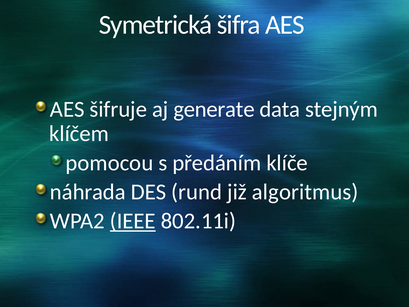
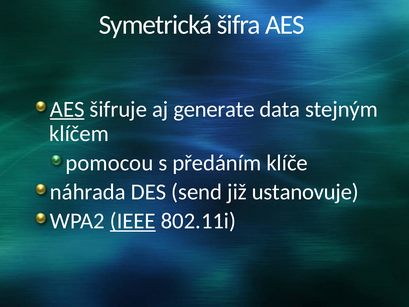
AES at (67, 109) underline: none -> present
rund: rund -> send
algoritmus: algoritmus -> ustanovuje
